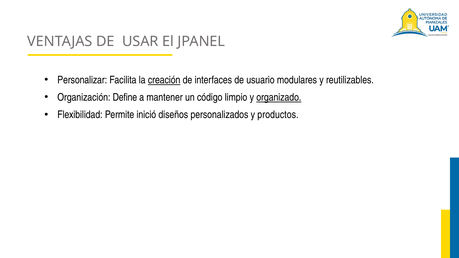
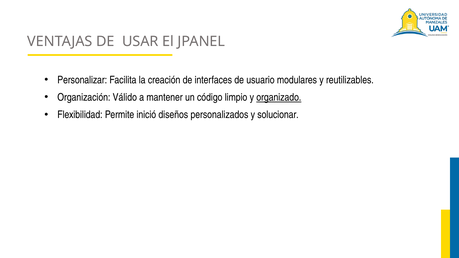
creación underline: present -> none
Define: Define -> Válido
productos: productos -> solucionar
